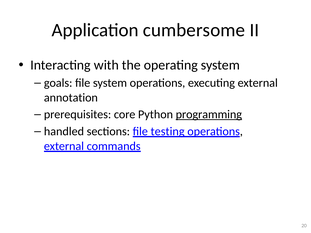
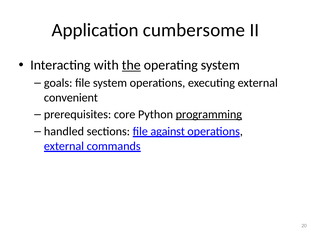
the underline: none -> present
annotation: annotation -> convenient
testing: testing -> against
